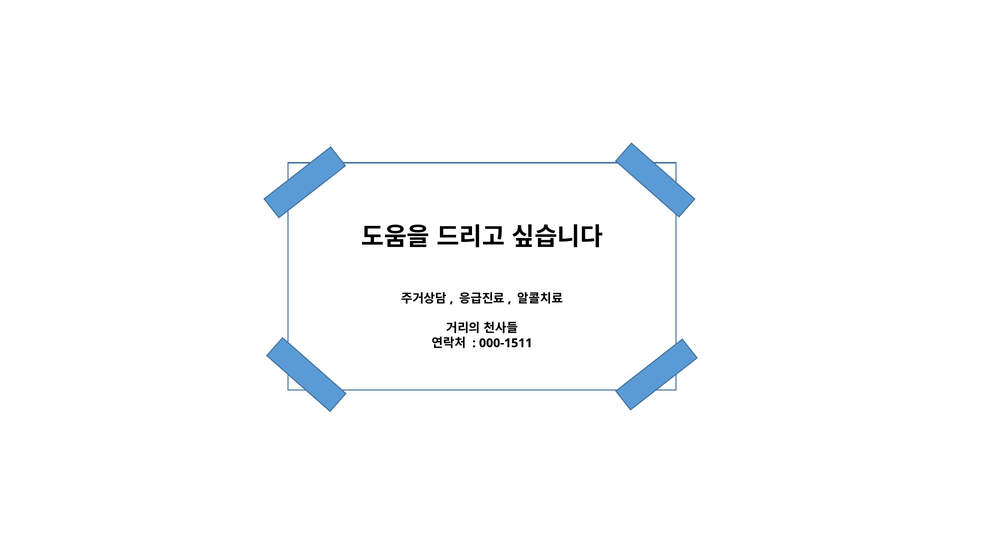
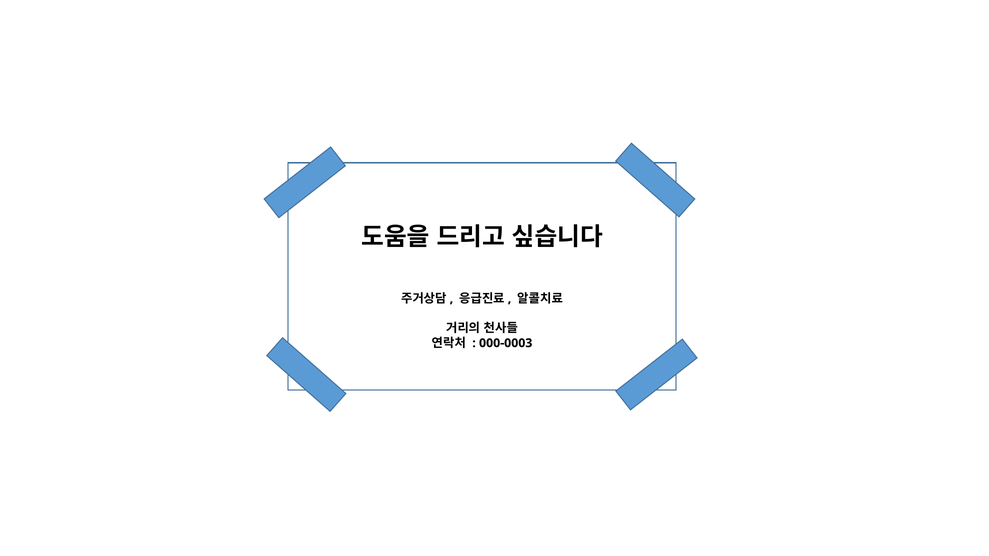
000-1511: 000-1511 -> 000-0003
